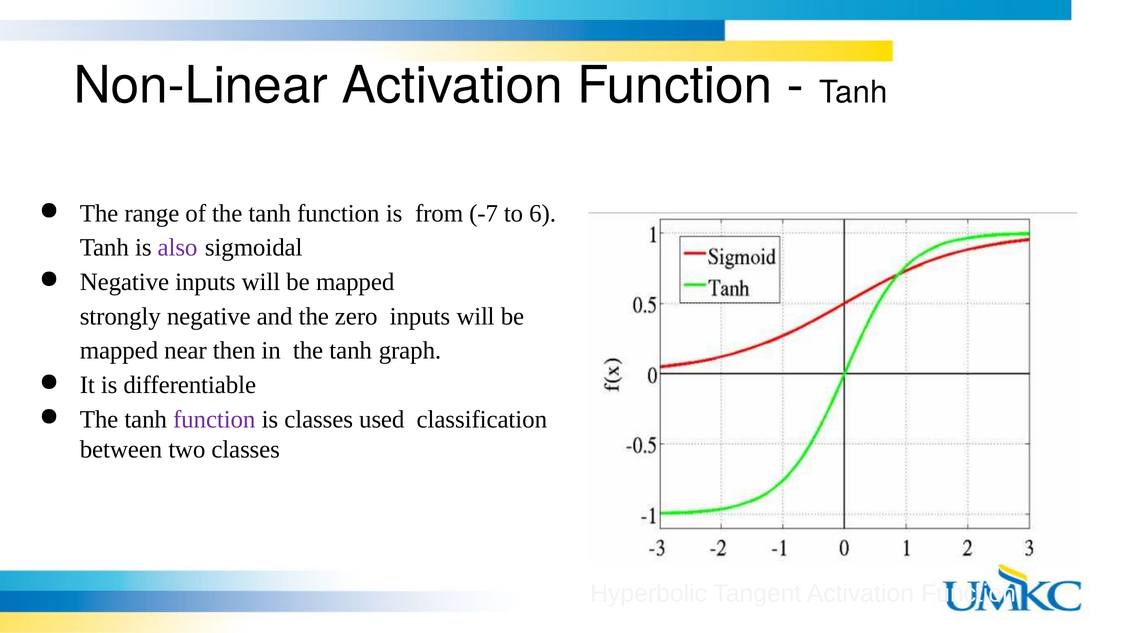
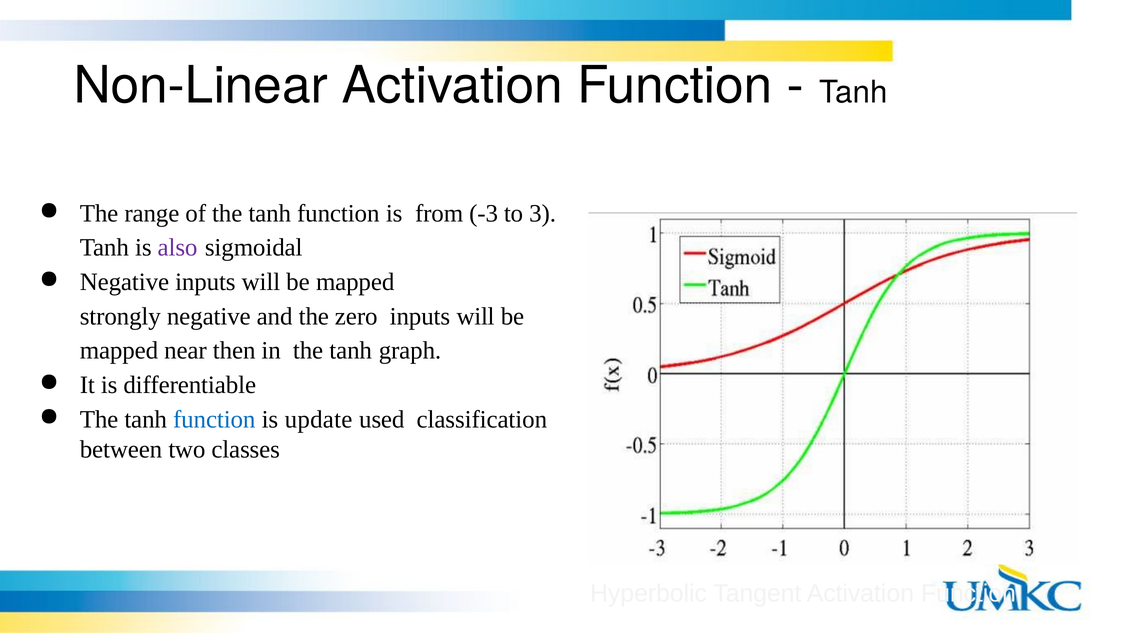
-7: -7 -> -3
6: 6 -> 3
function at (214, 419) colour: purple -> blue
is classes: classes -> update
